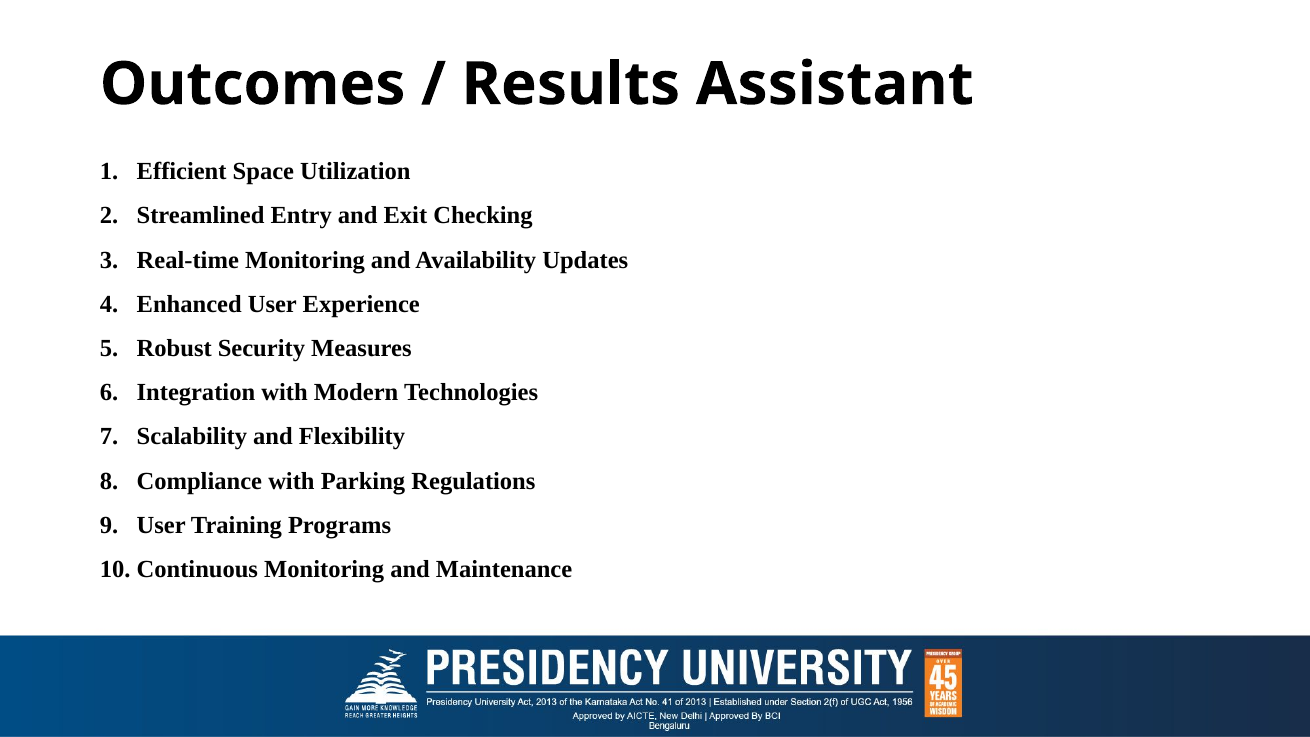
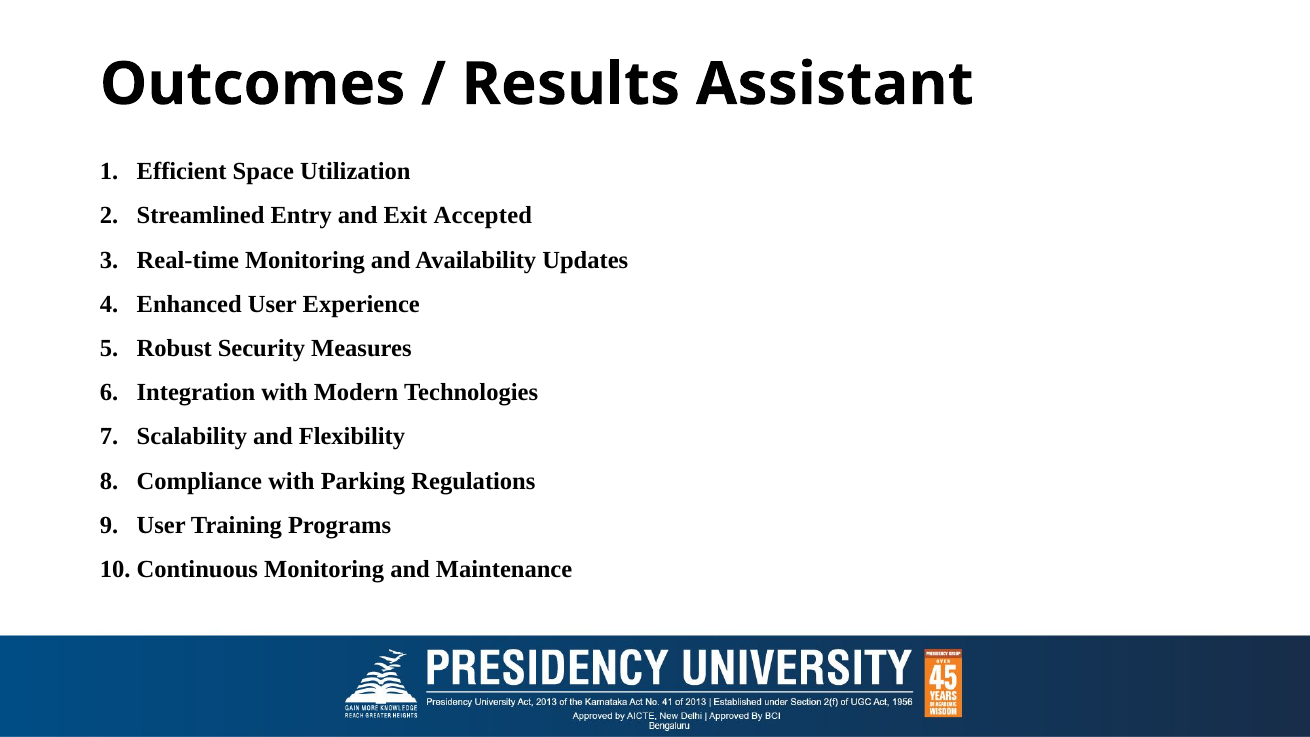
Checking: Checking -> Accepted
